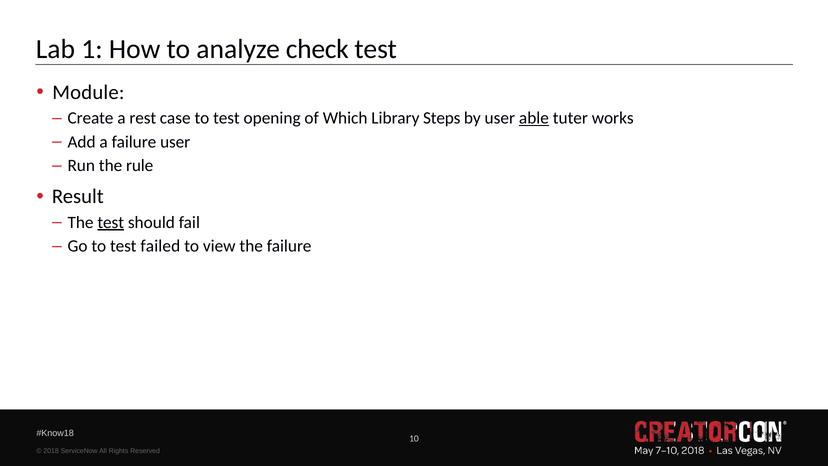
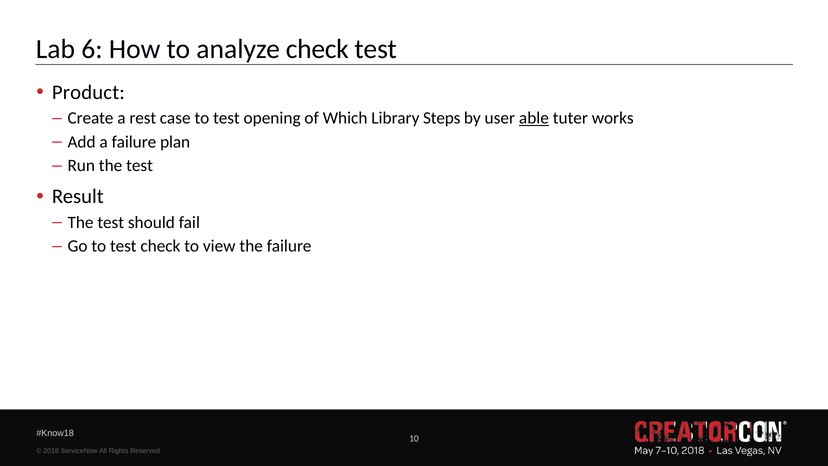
1: 1 -> 6
Module: Module -> Product
failure user: user -> plan
Run the rule: rule -> test
test at (111, 222) underline: present -> none
test failed: failed -> check
